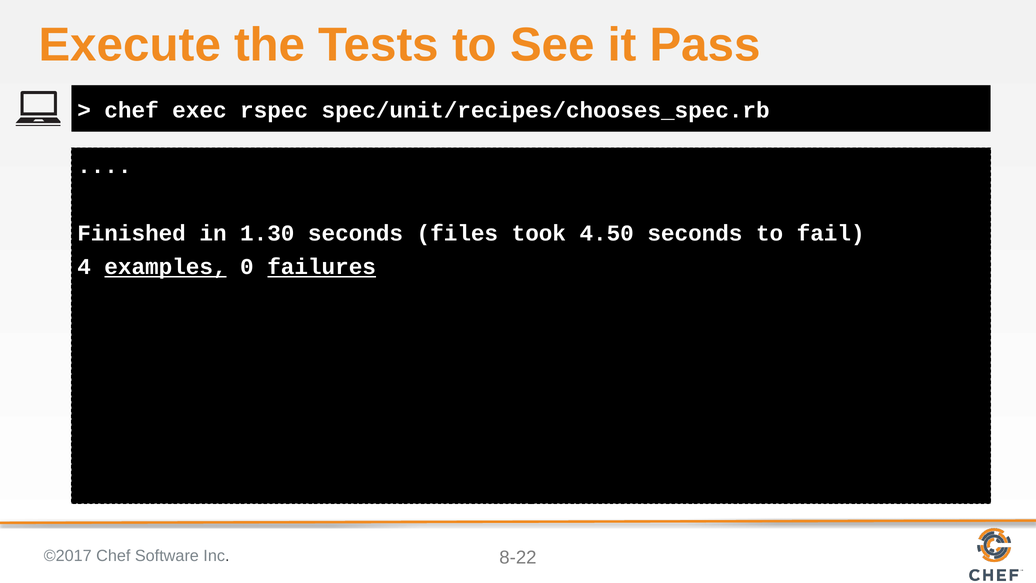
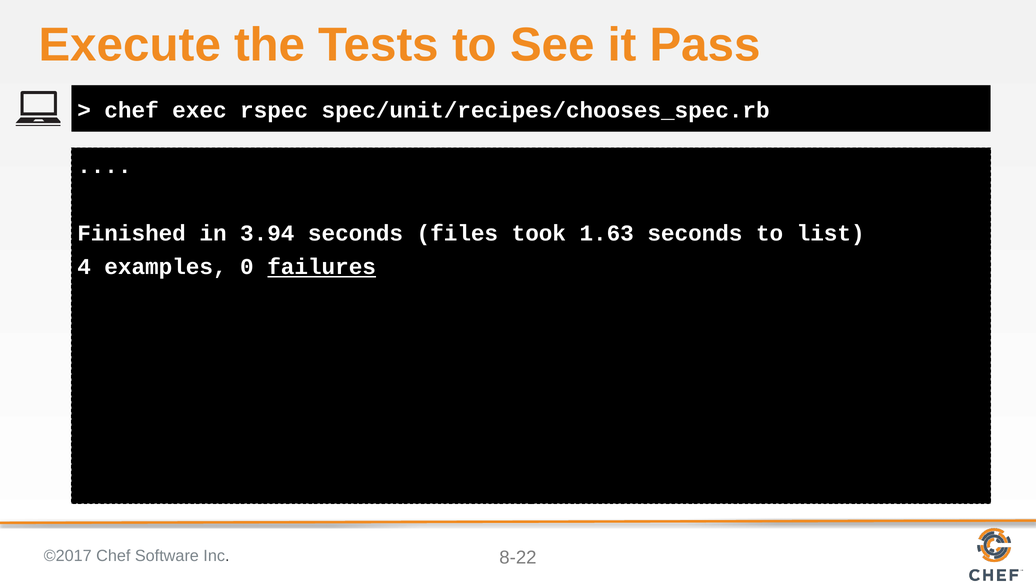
1.30: 1.30 -> 3.94
4.50: 4.50 -> 1.63
fail: fail -> list
examples underline: present -> none
